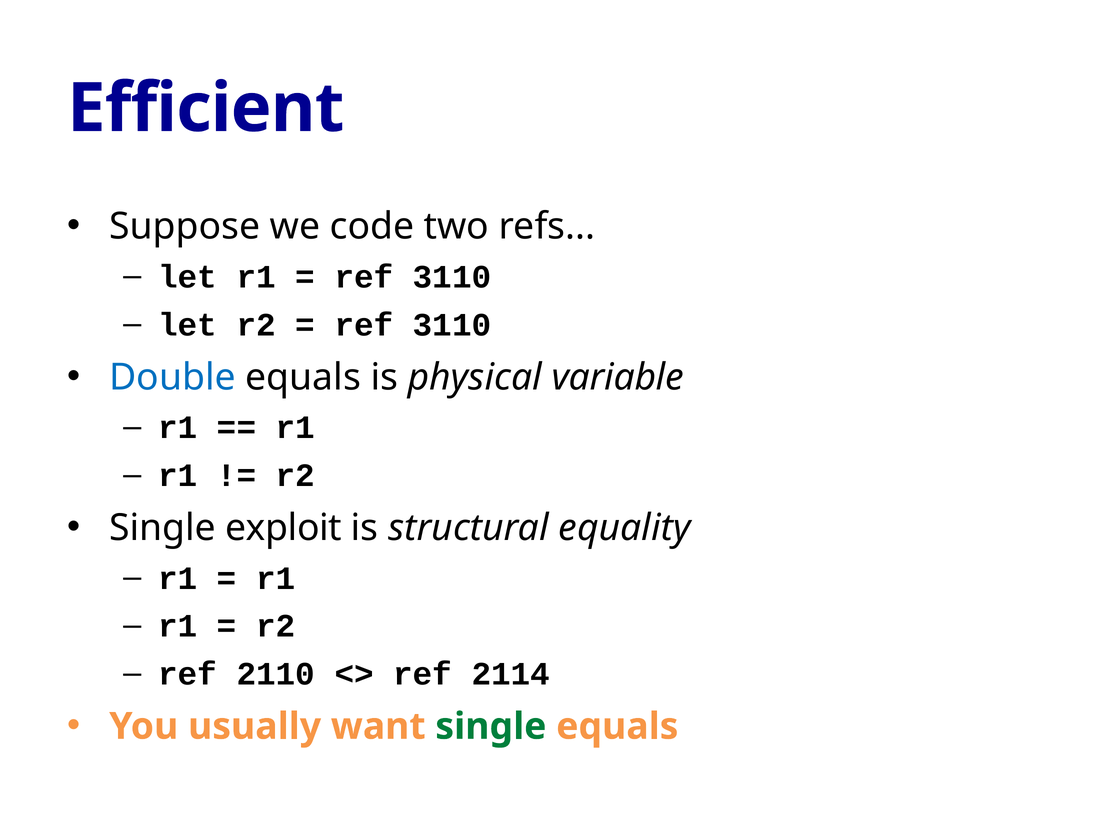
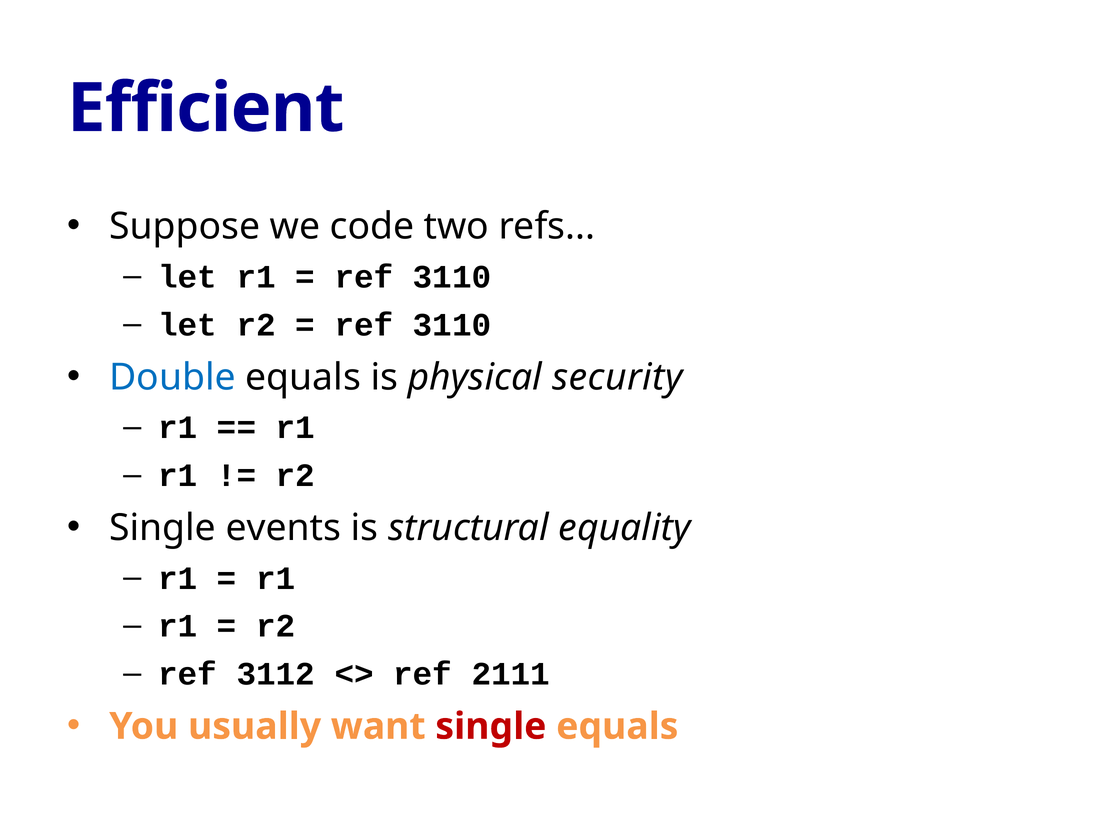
variable: variable -> security
exploit: exploit -> events
2110: 2110 -> 3112
2114: 2114 -> 2111
single at (491, 726) colour: green -> red
